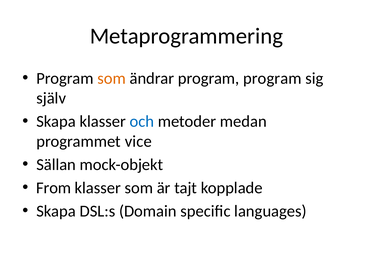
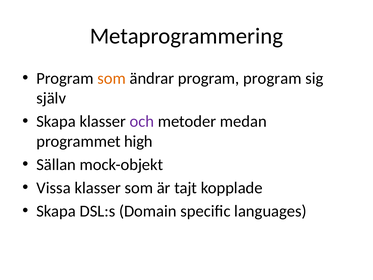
och colour: blue -> purple
vice: vice -> high
From: From -> Vissa
